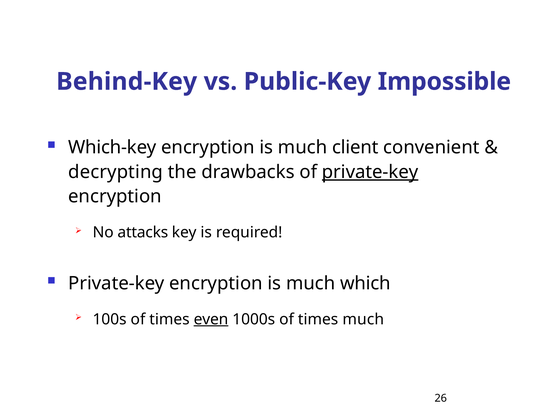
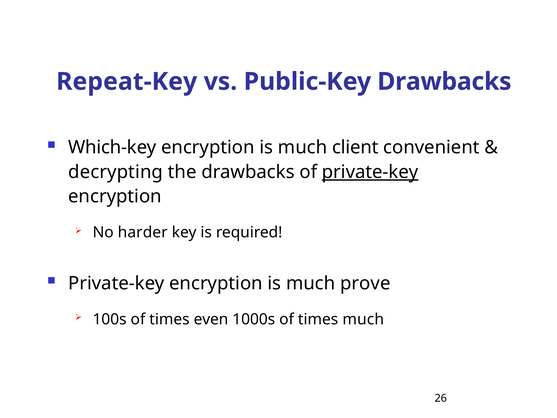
Behind-Key: Behind-Key -> Repeat-Key
Public-Key Impossible: Impossible -> Drawbacks
attacks: attacks -> harder
which: which -> prove
even underline: present -> none
